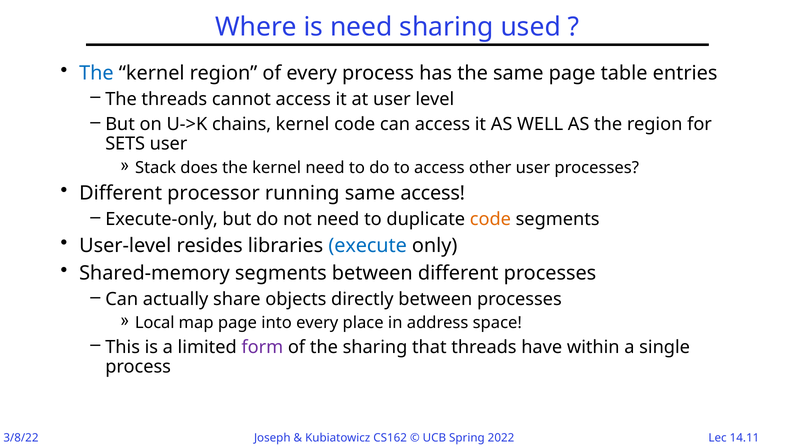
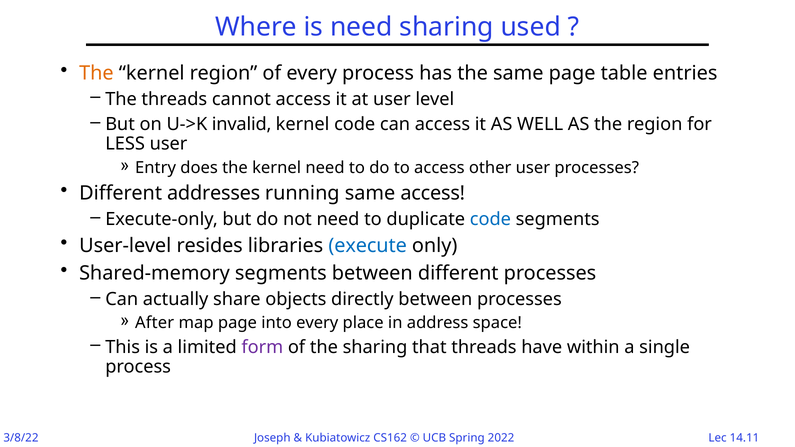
The at (96, 73) colour: blue -> orange
chains: chains -> invalid
SETS: SETS -> LESS
Stack: Stack -> Entry
processor: processor -> addresses
code at (490, 219) colour: orange -> blue
Local: Local -> After
